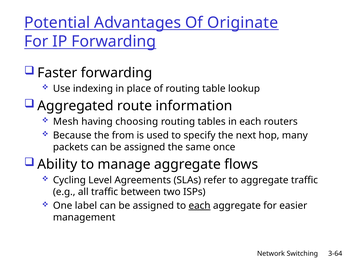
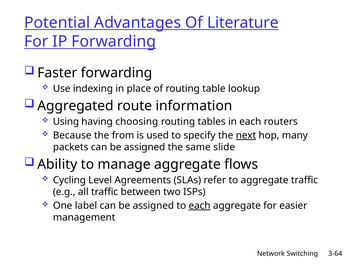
Originate: Originate -> Literature
Mesh: Mesh -> Using
next underline: none -> present
once: once -> slide
